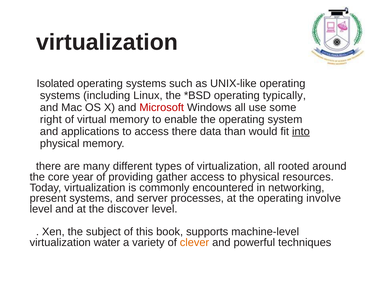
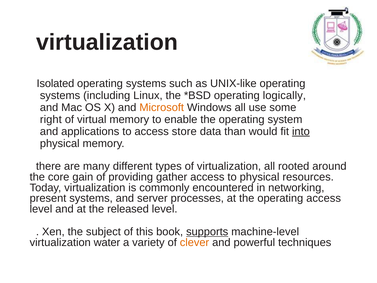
typically: typically -> logically
Microsoft colour: red -> orange
access there: there -> store
year: year -> gain
operating involve: involve -> access
discover: discover -> released
supports underline: none -> present
